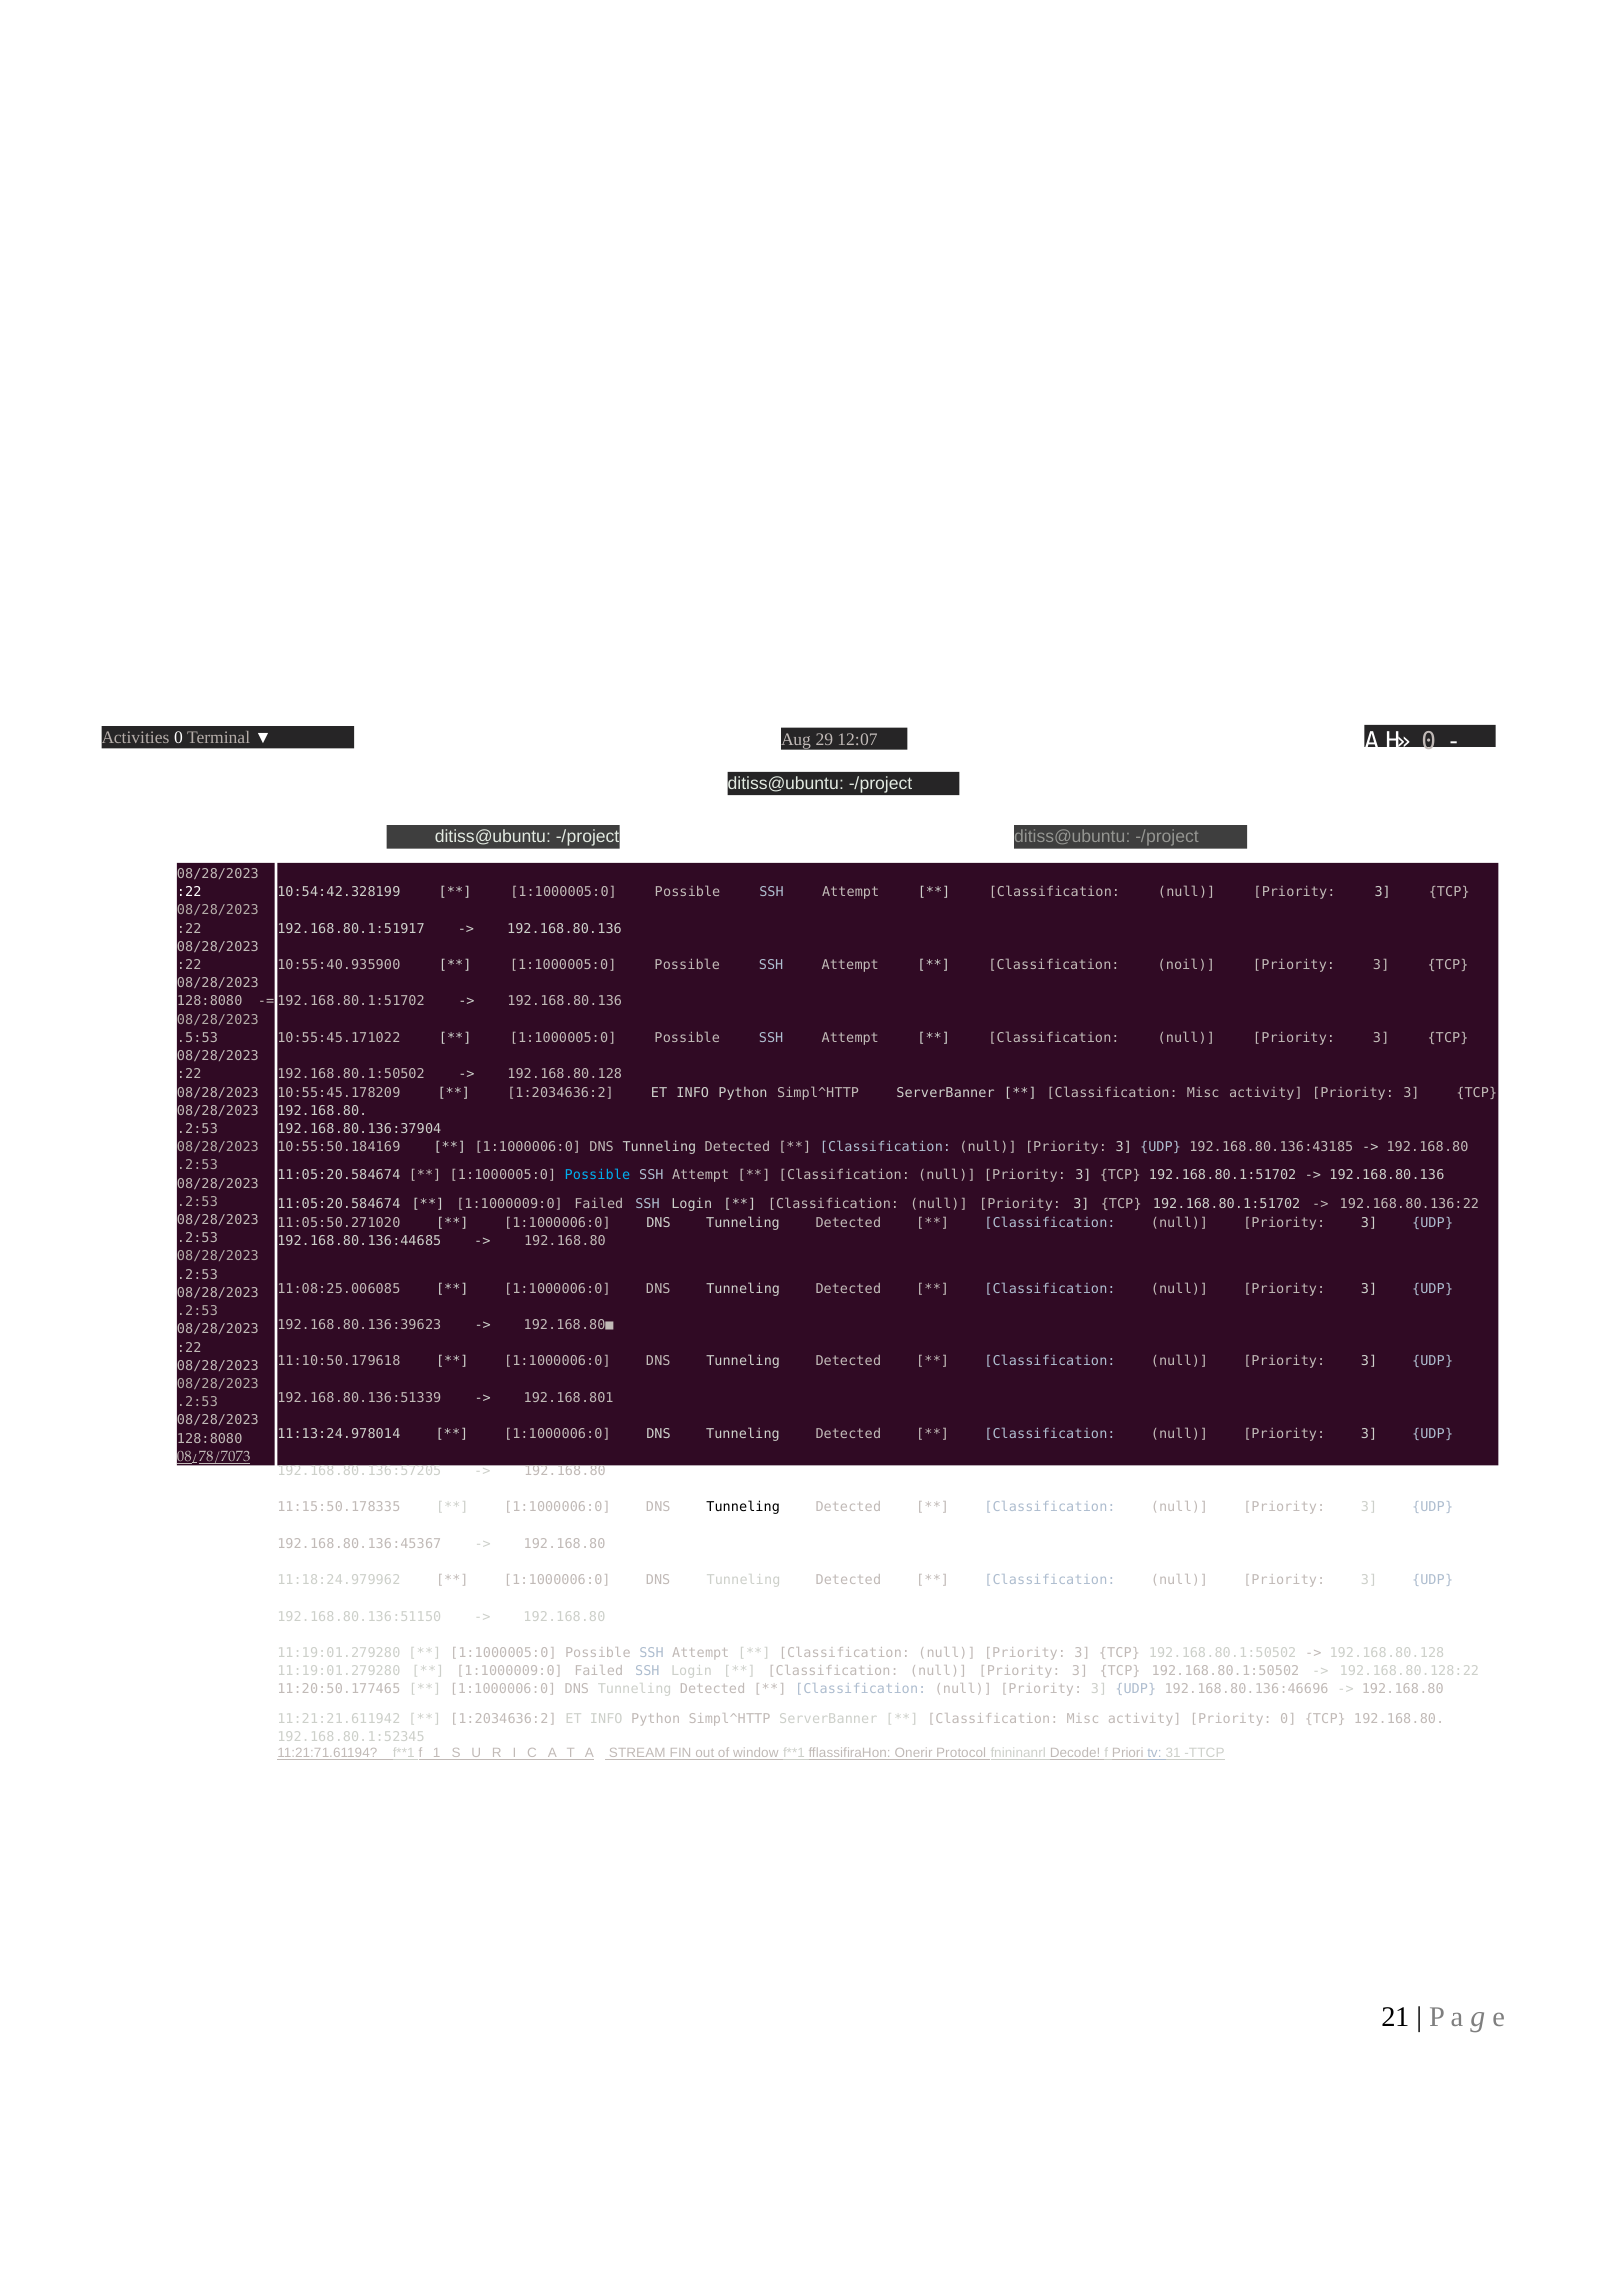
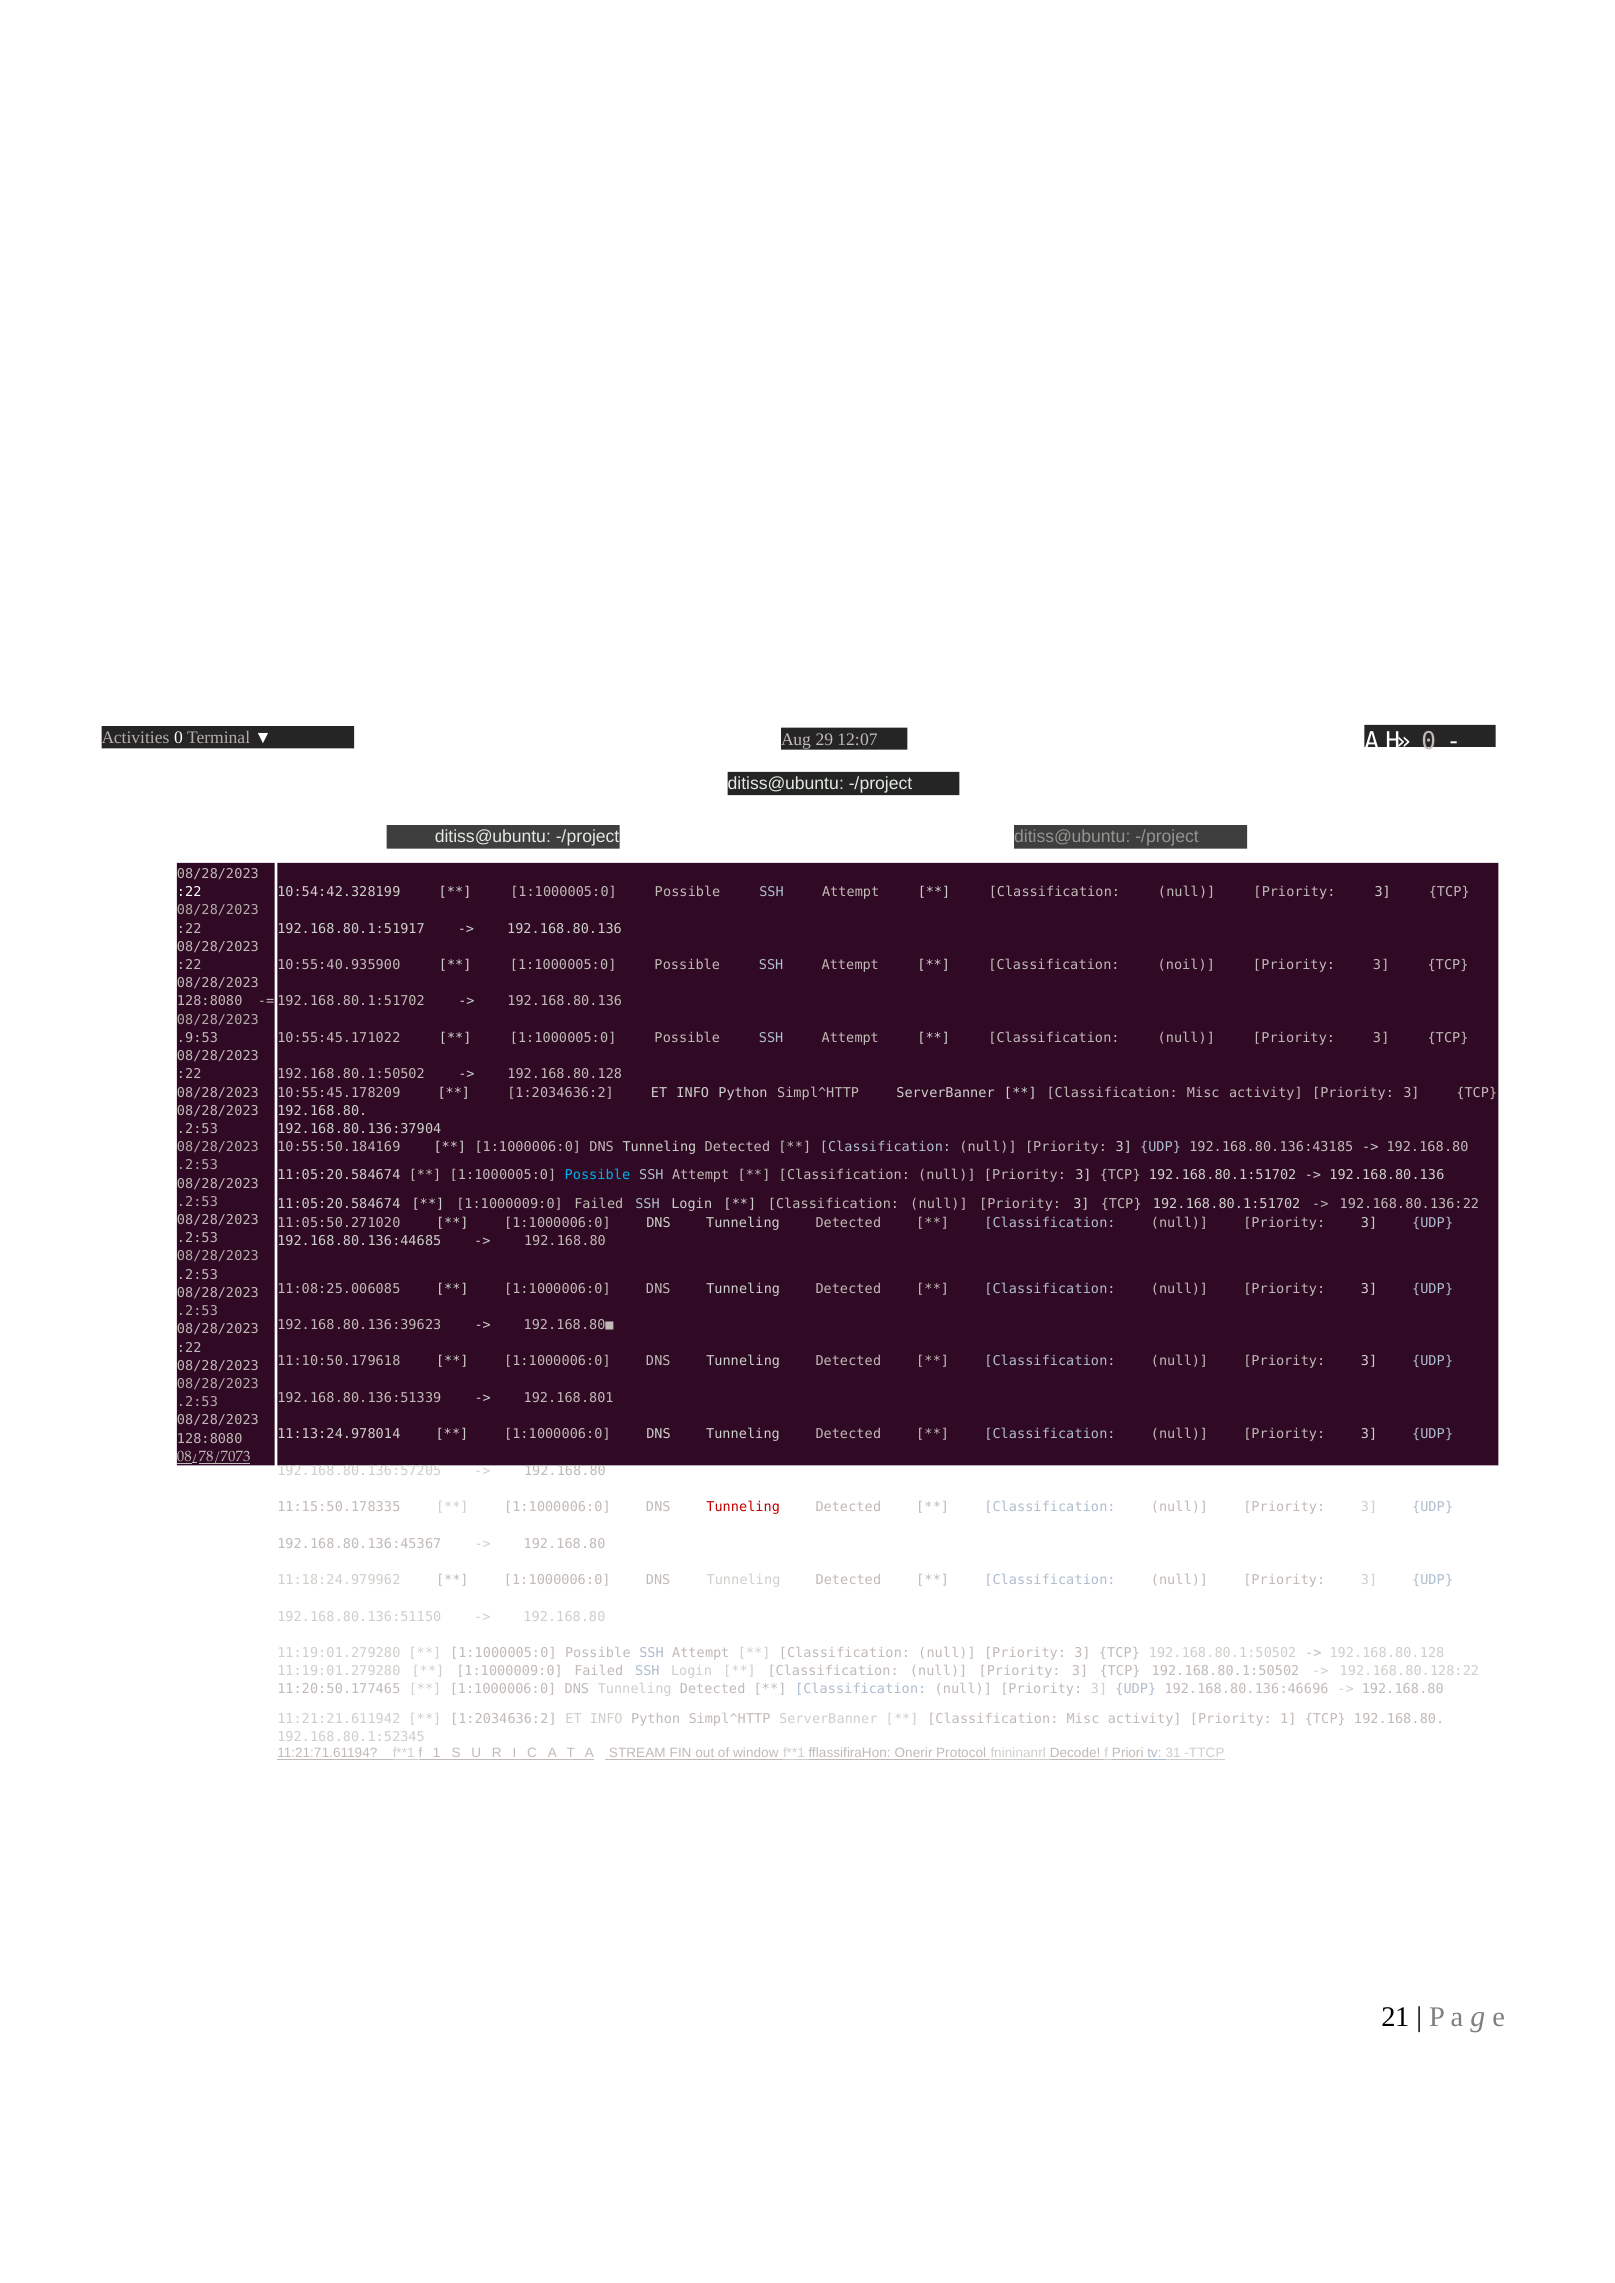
.5:53: .5:53 -> .9:53
Tunneling at (743, 1508) colour: black -> red
Priority 0: 0 -> 1
